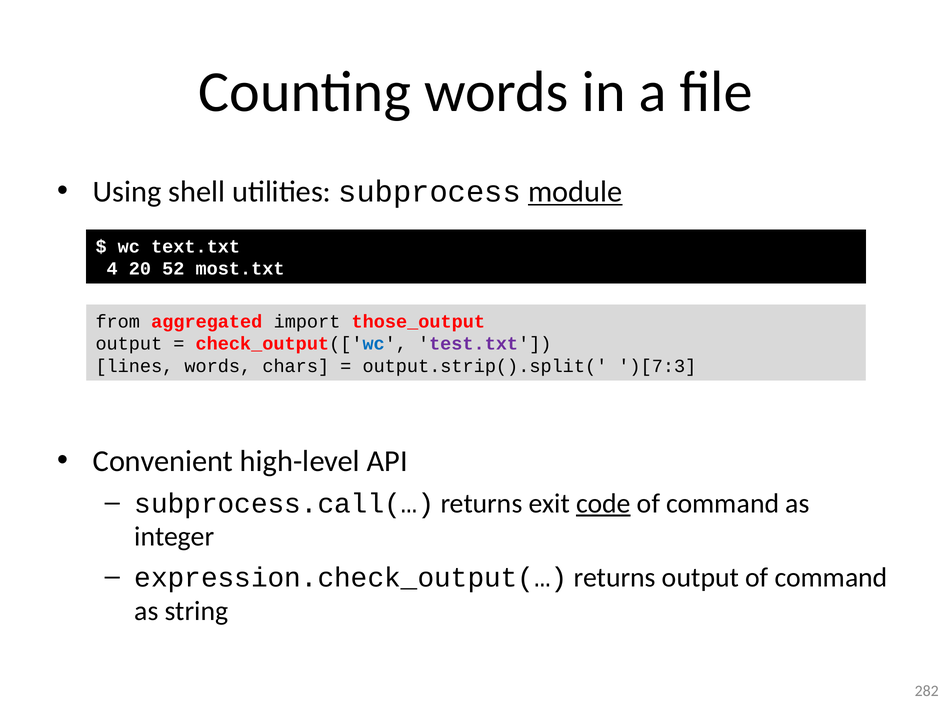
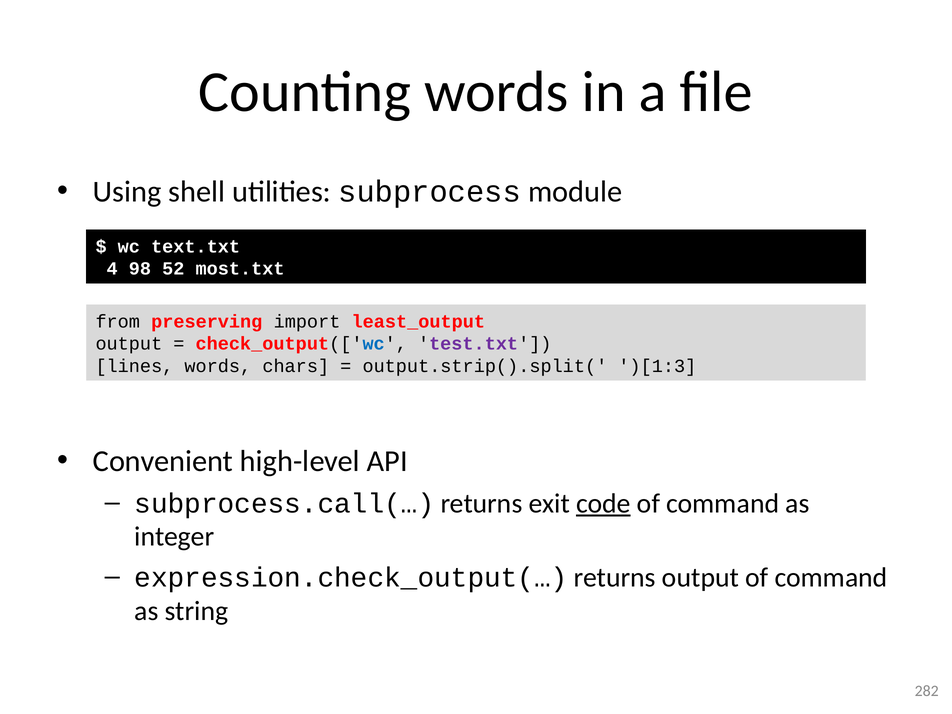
module underline: present -> none
20: 20 -> 98
aggregated: aggregated -> preserving
those_output: those_output -> least_output
)[7:3: )[7:3 -> )[1:3
